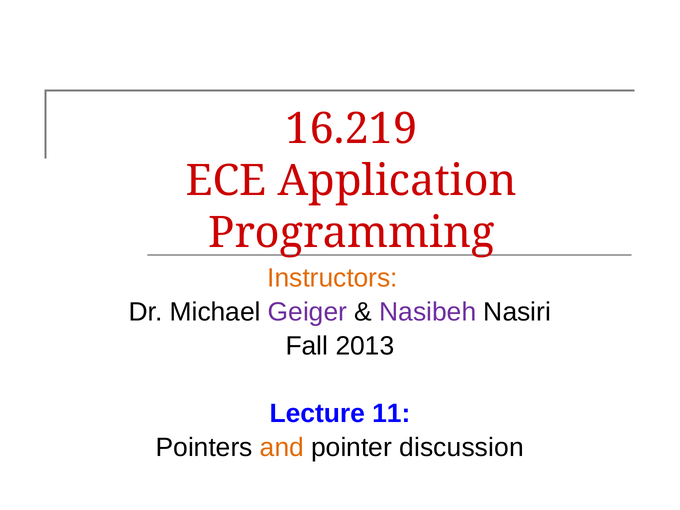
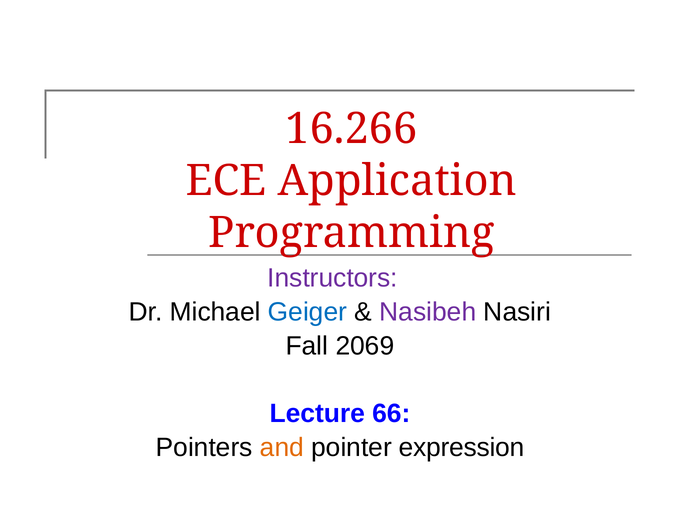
16.219: 16.219 -> 16.266
Instructors colour: orange -> purple
Geiger colour: purple -> blue
2013: 2013 -> 2069
11: 11 -> 66
discussion: discussion -> expression
